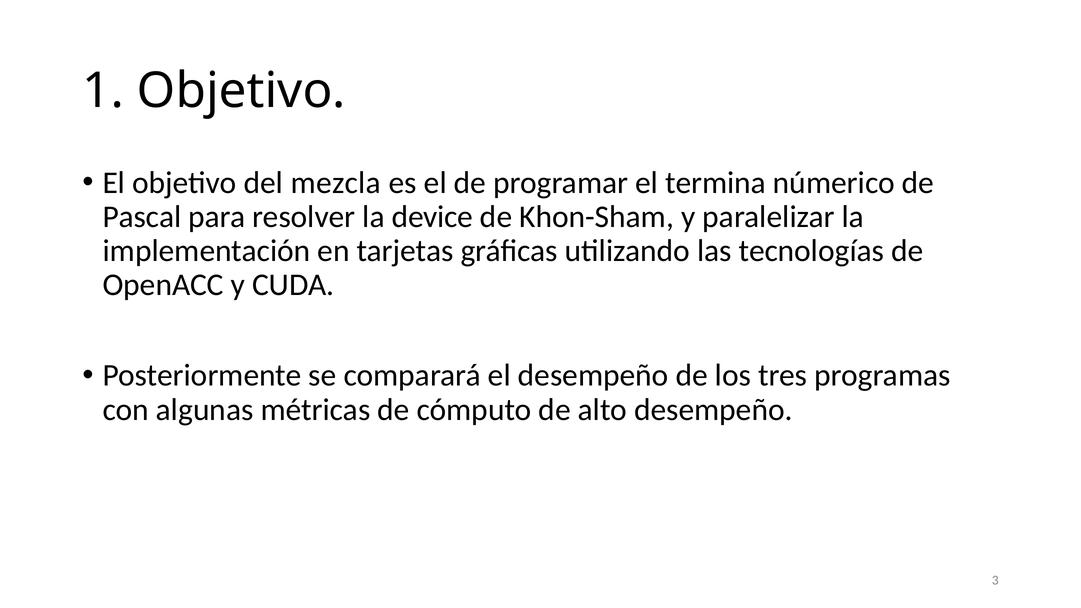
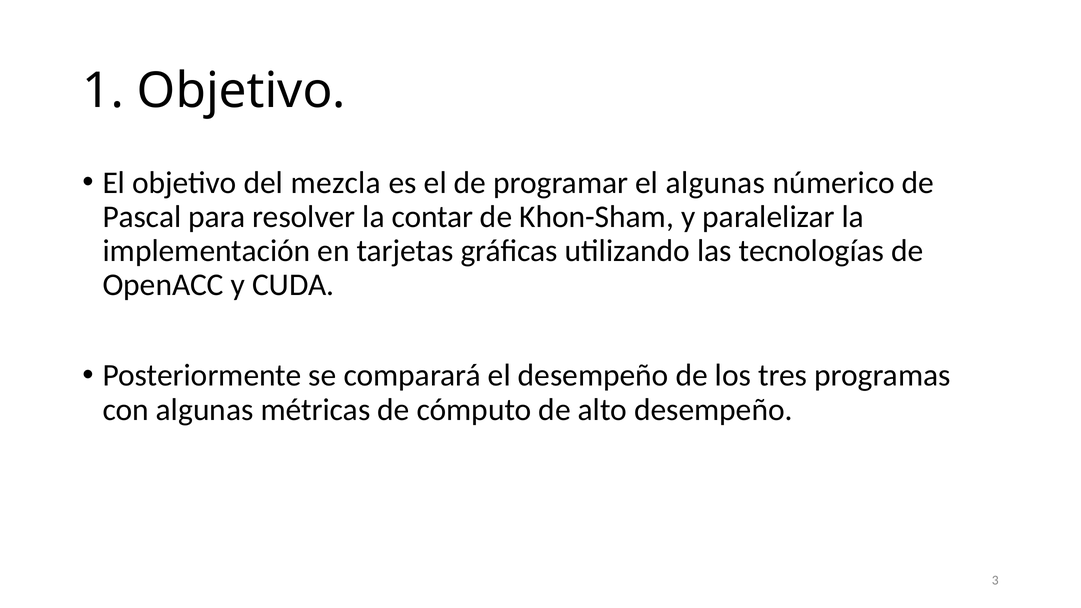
el termina: termina -> algunas
device: device -> contar
